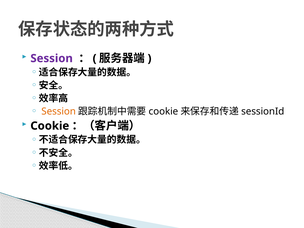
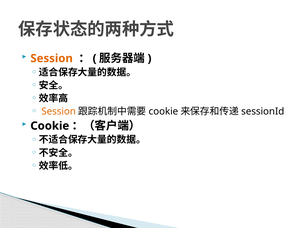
Session at (52, 58) colour: purple -> orange
